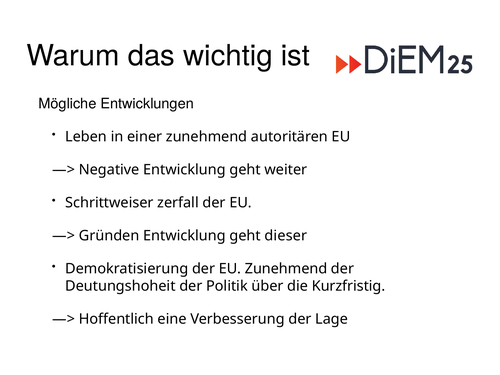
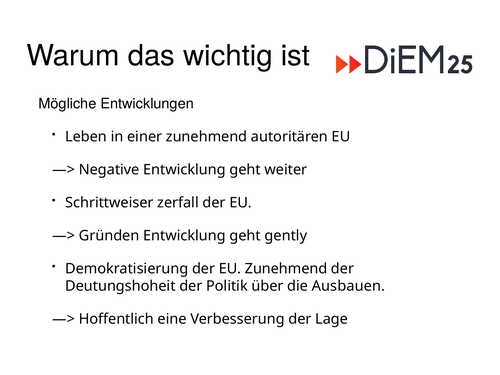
dieser: dieser -> gently
Kurzfristig: Kurzfristig -> Ausbauen
